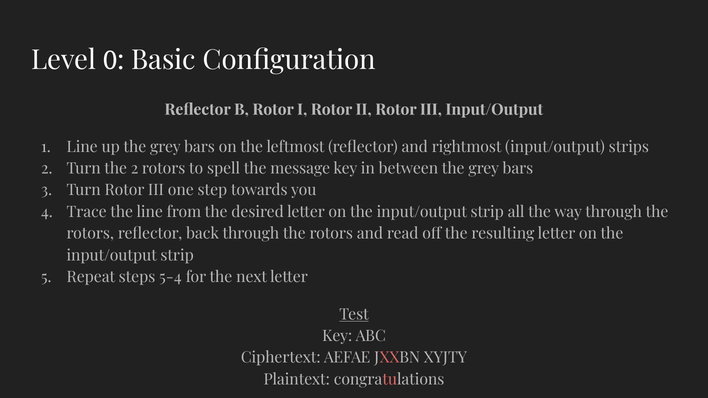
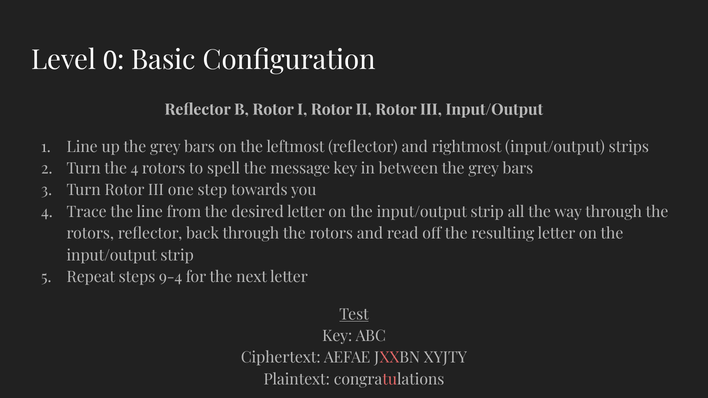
the 2: 2 -> 4
5-4: 5-4 -> 9-4
